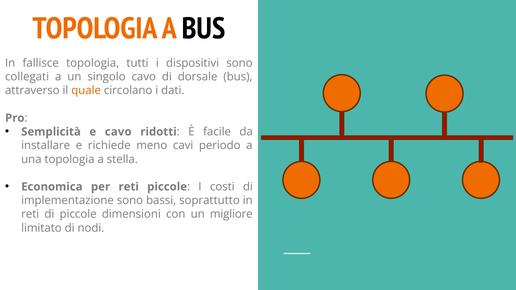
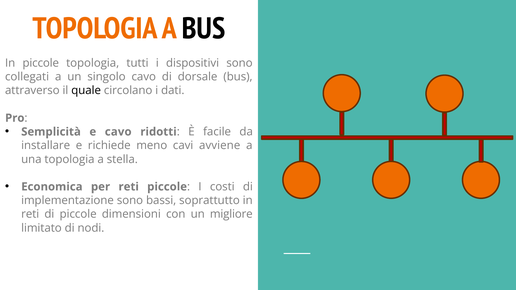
In fallisce: fallisce -> piccole
quale colour: orange -> black
periodo: periodo -> avviene
